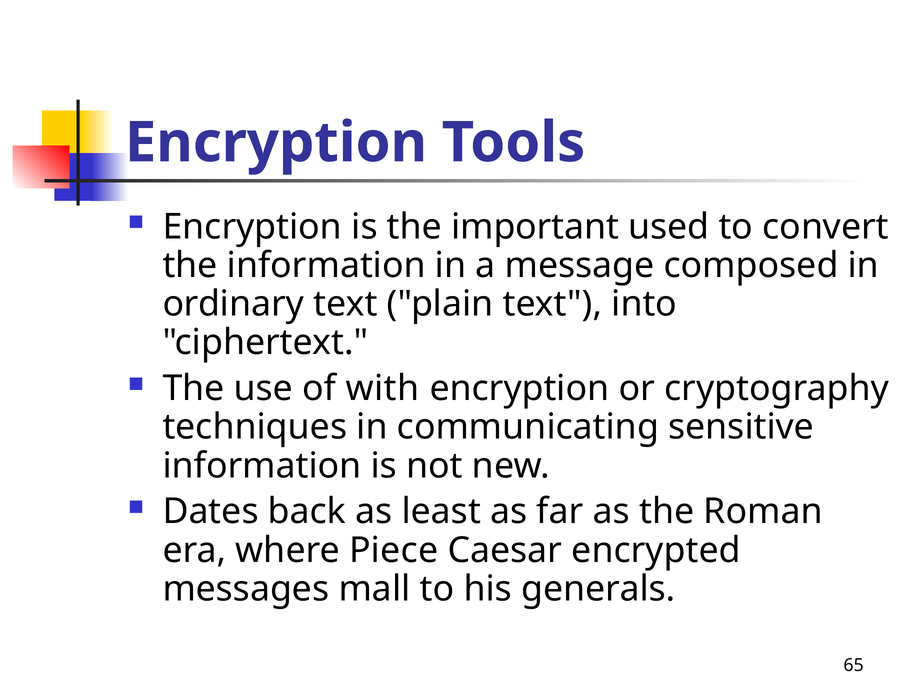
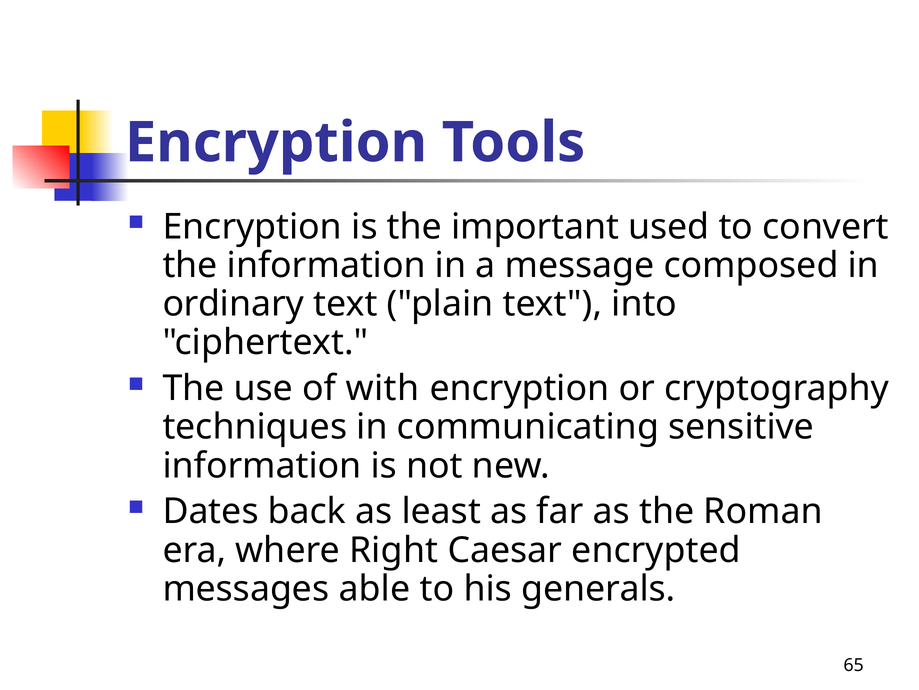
Piece: Piece -> Right
mall: mall -> able
